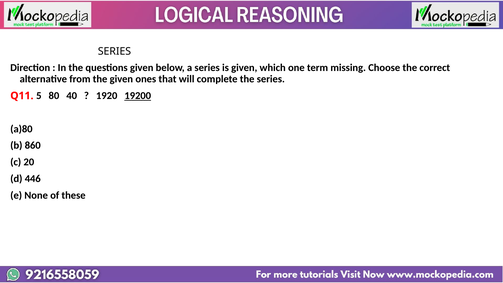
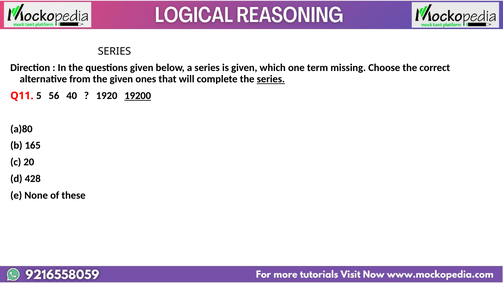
series at (271, 79) underline: none -> present
80: 80 -> 56
860: 860 -> 165
446: 446 -> 428
